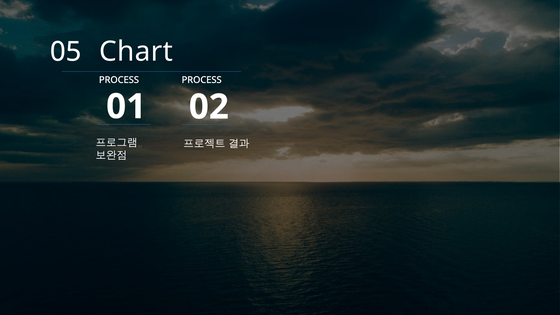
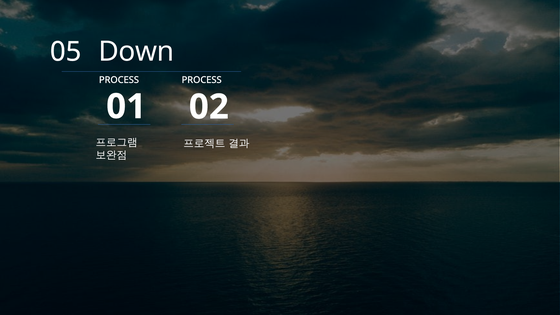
Chart: Chart -> Down
